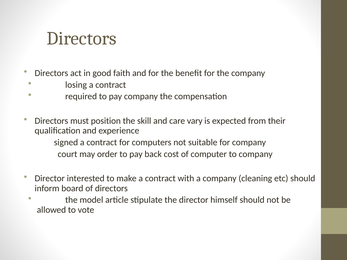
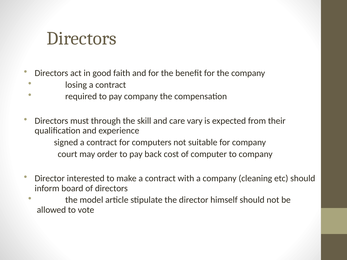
position: position -> through
